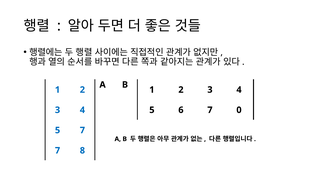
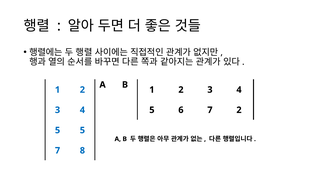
7 0: 0 -> 2
5 7: 7 -> 5
